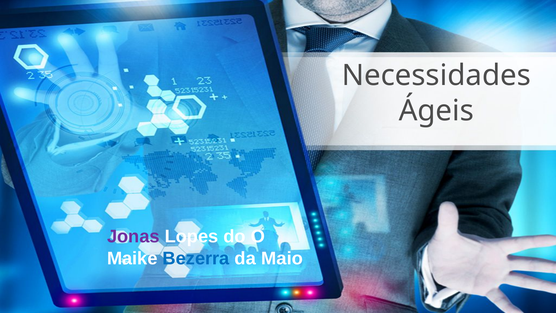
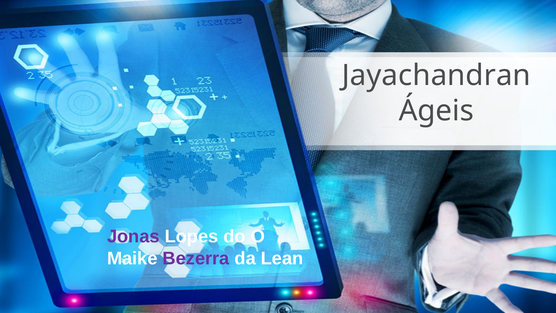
Necessidades: Necessidades -> Jayachandran
Bezerra colour: blue -> purple
Maio: Maio -> Lean
